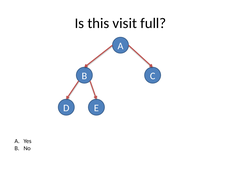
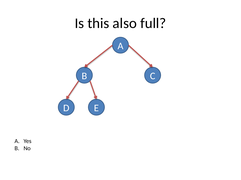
visit: visit -> also
